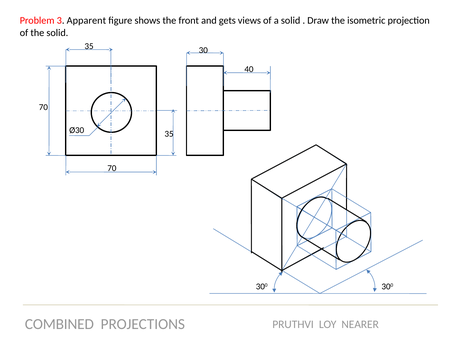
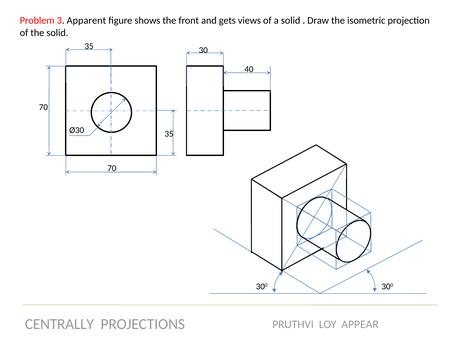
COMBINED: COMBINED -> CENTRALLY
NEARER: NEARER -> APPEAR
